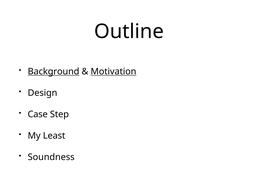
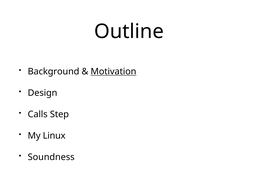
Background underline: present -> none
Case: Case -> Calls
Least: Least -> Linux
